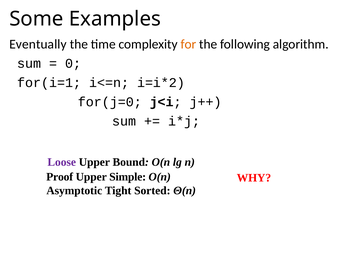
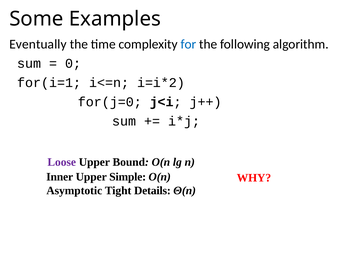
for colour: orange -> blue
Proof: Proof -> Inner
Sorted: Sorted -> Details
